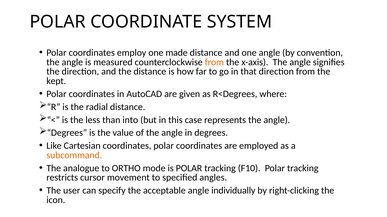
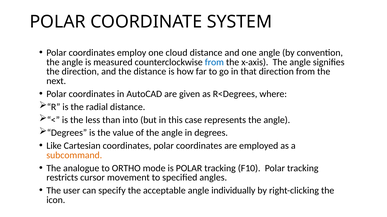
made: made -> cloud
from at (214, 62) colour: orange -> blue
kept: kept -> next
